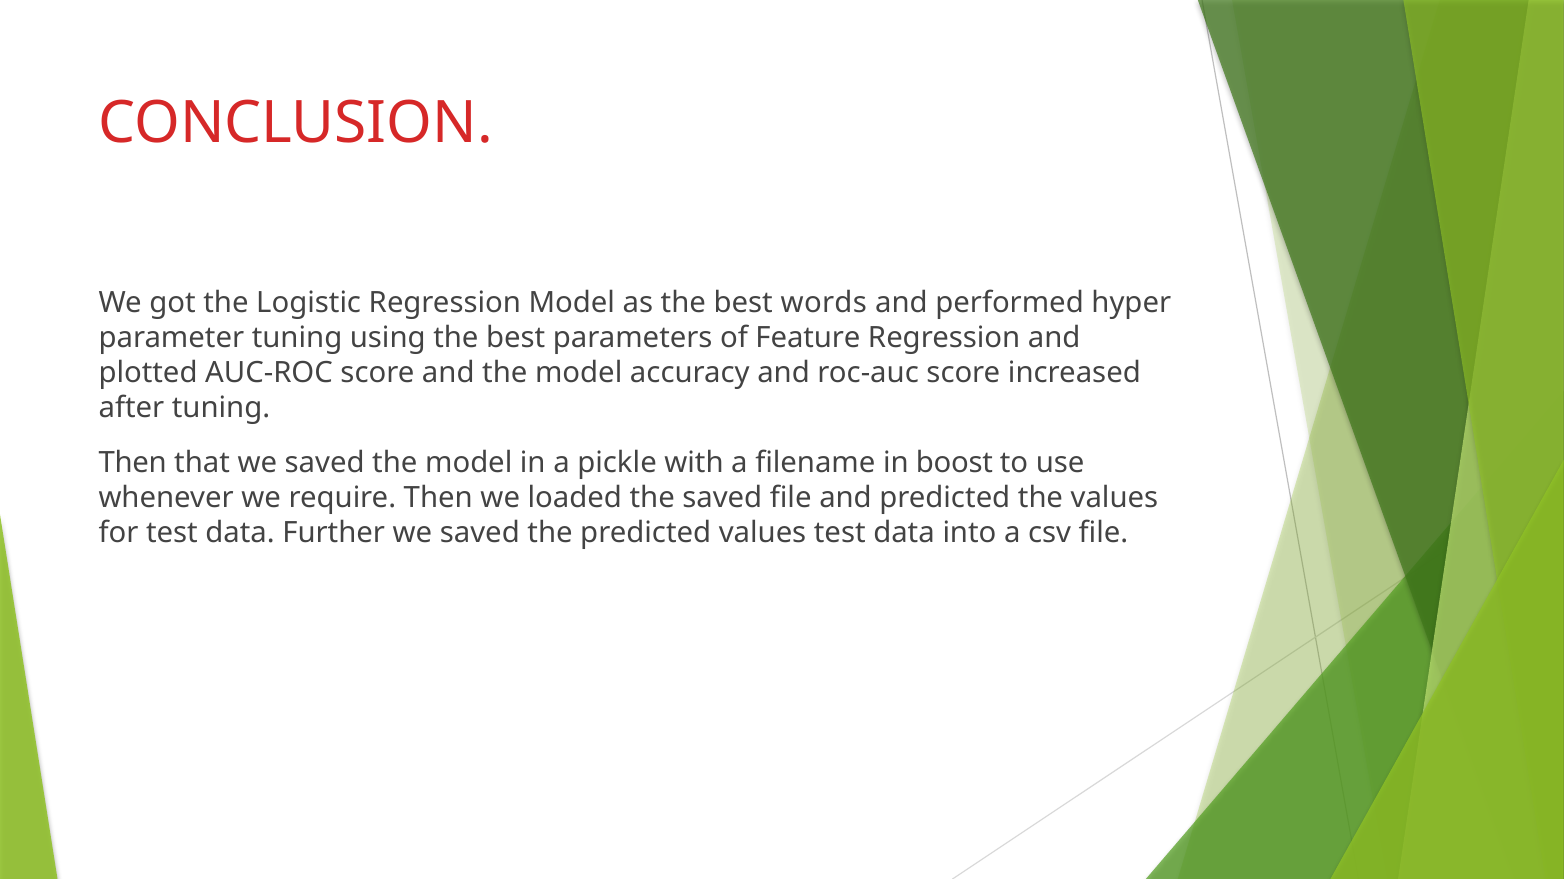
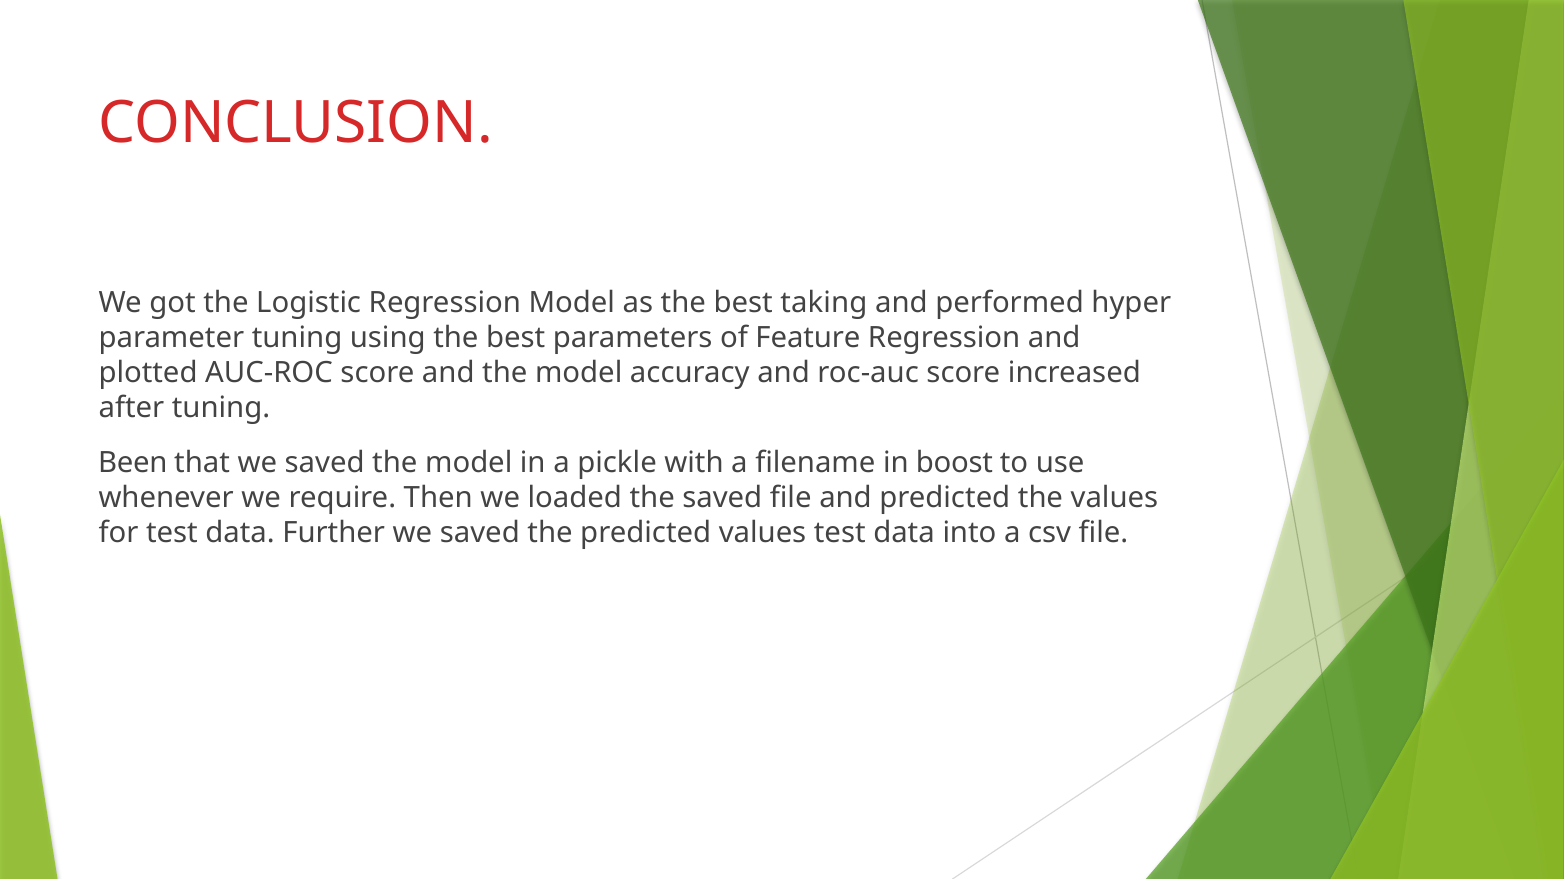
words: words -> taking
Then at (133, 463): Then -> Been
